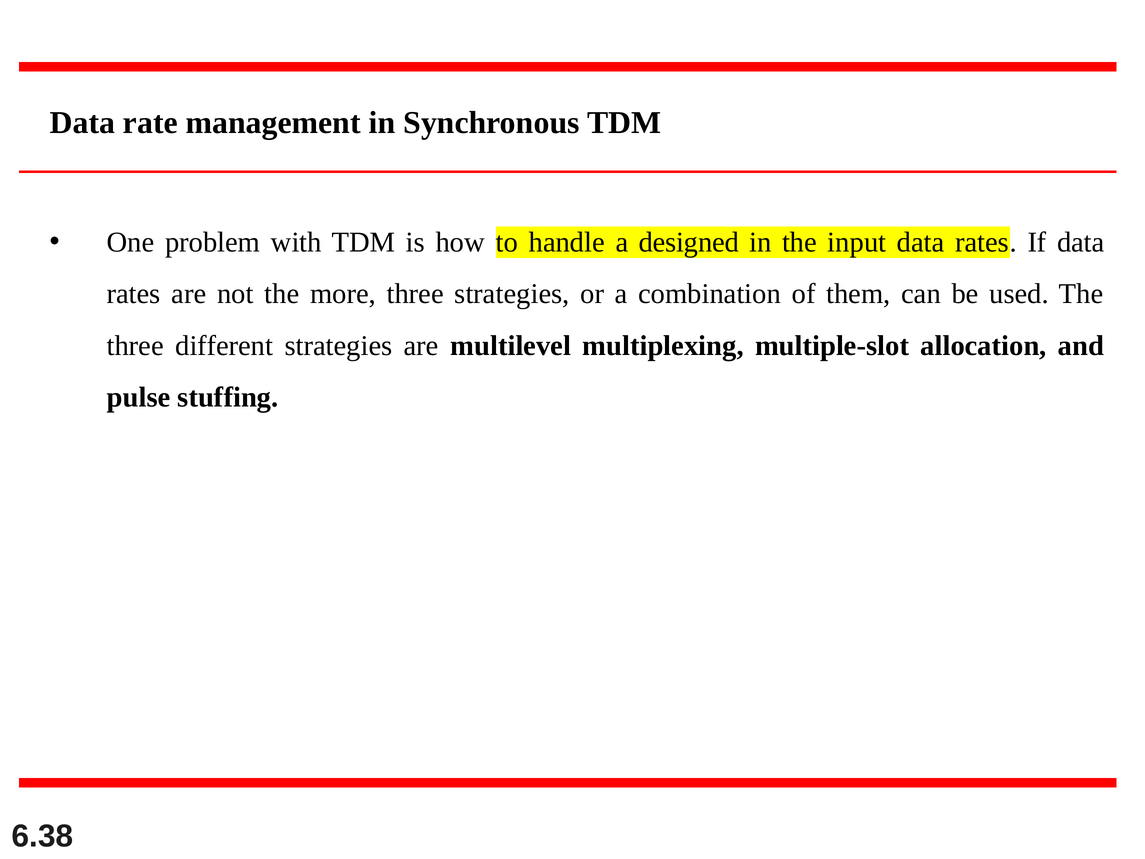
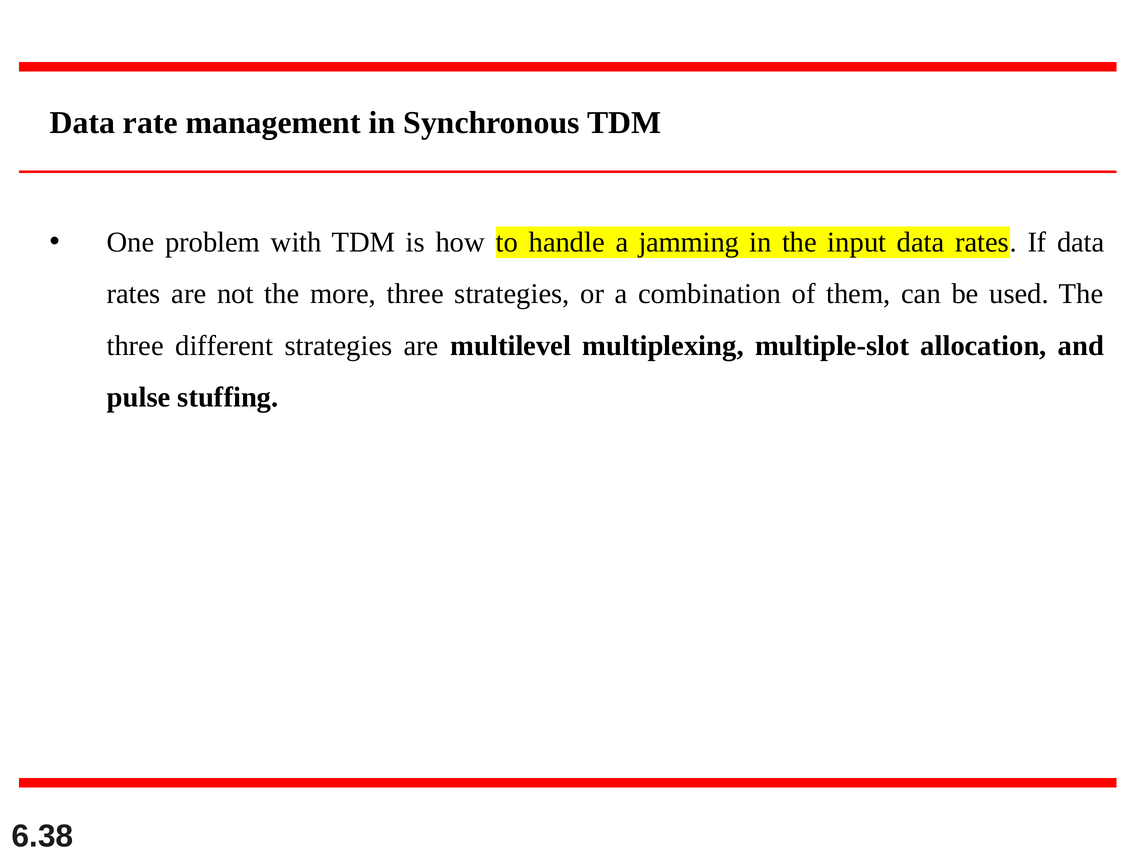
designed: designed -> jamming
